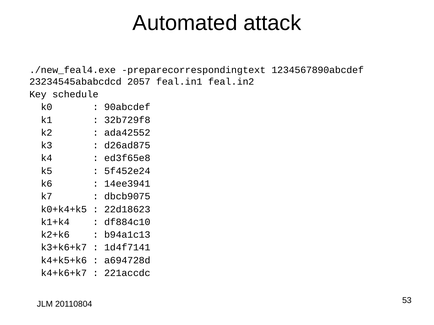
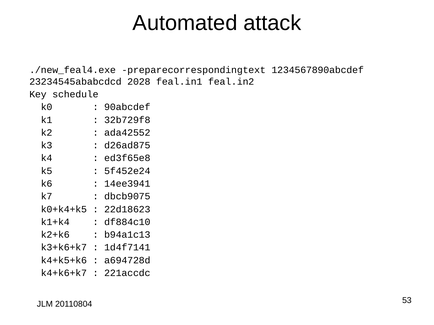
2057: 2057 -> 2028
